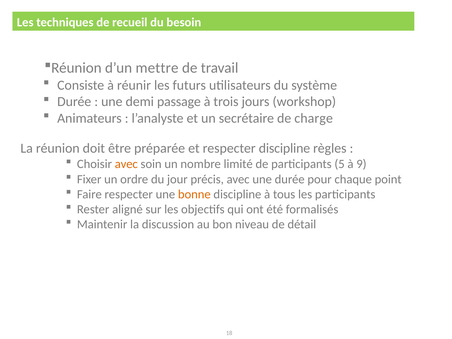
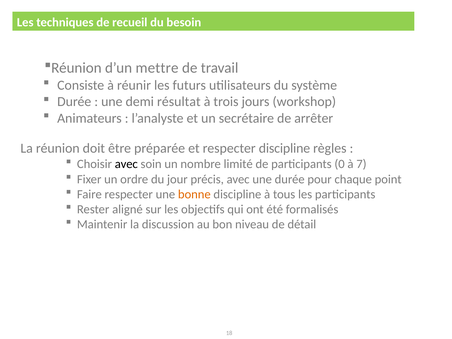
passage: passage -> résultat
charge: charge -> arrêter
avec at (126, 164) colour: orange -> black
5: 5 -> 0
9: 9 -> 7
